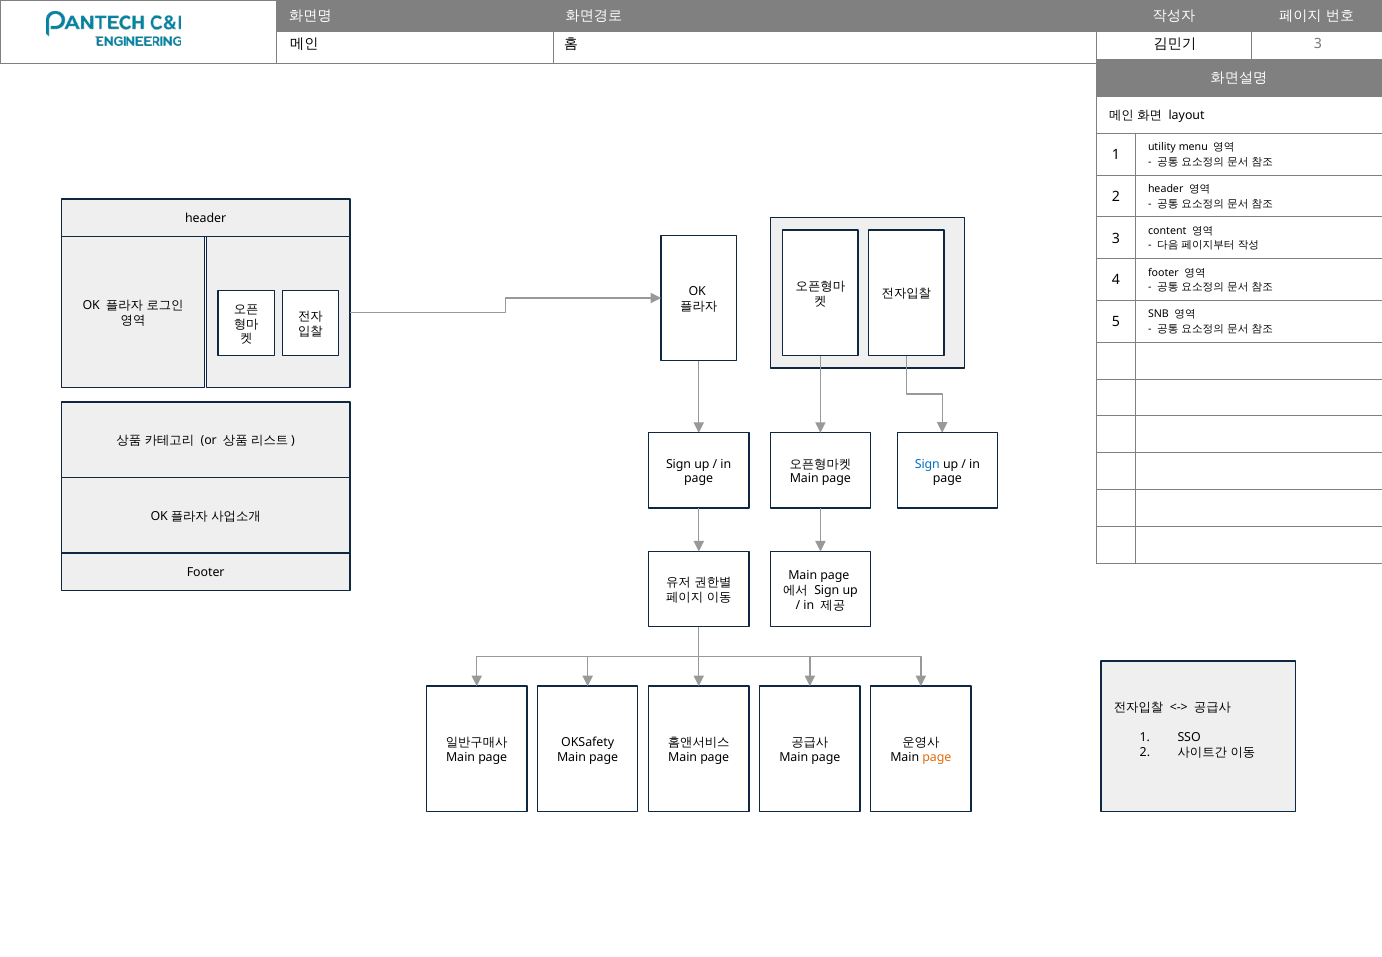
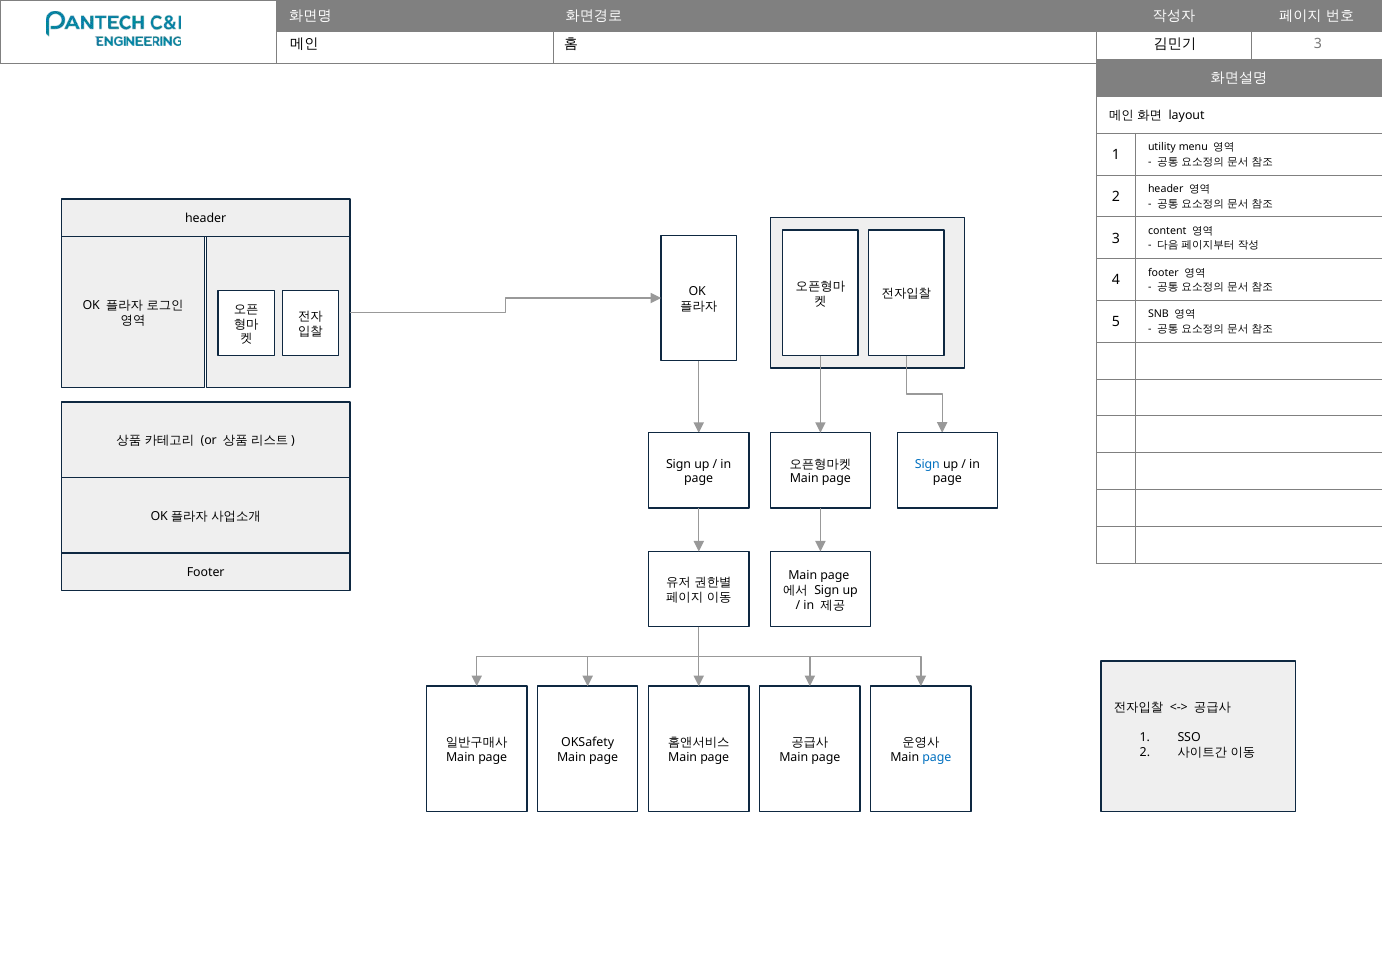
page at (937, 757) colour: orange -> blue
